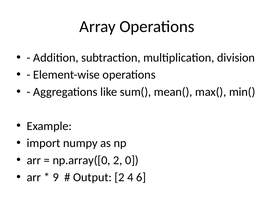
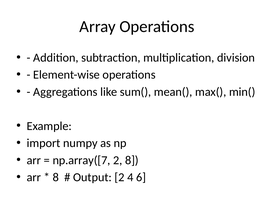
np.array([0: np.array([0 -> np.array([7
2 0: 0 -> 8
9 at (56, 177): 9 -> 8
